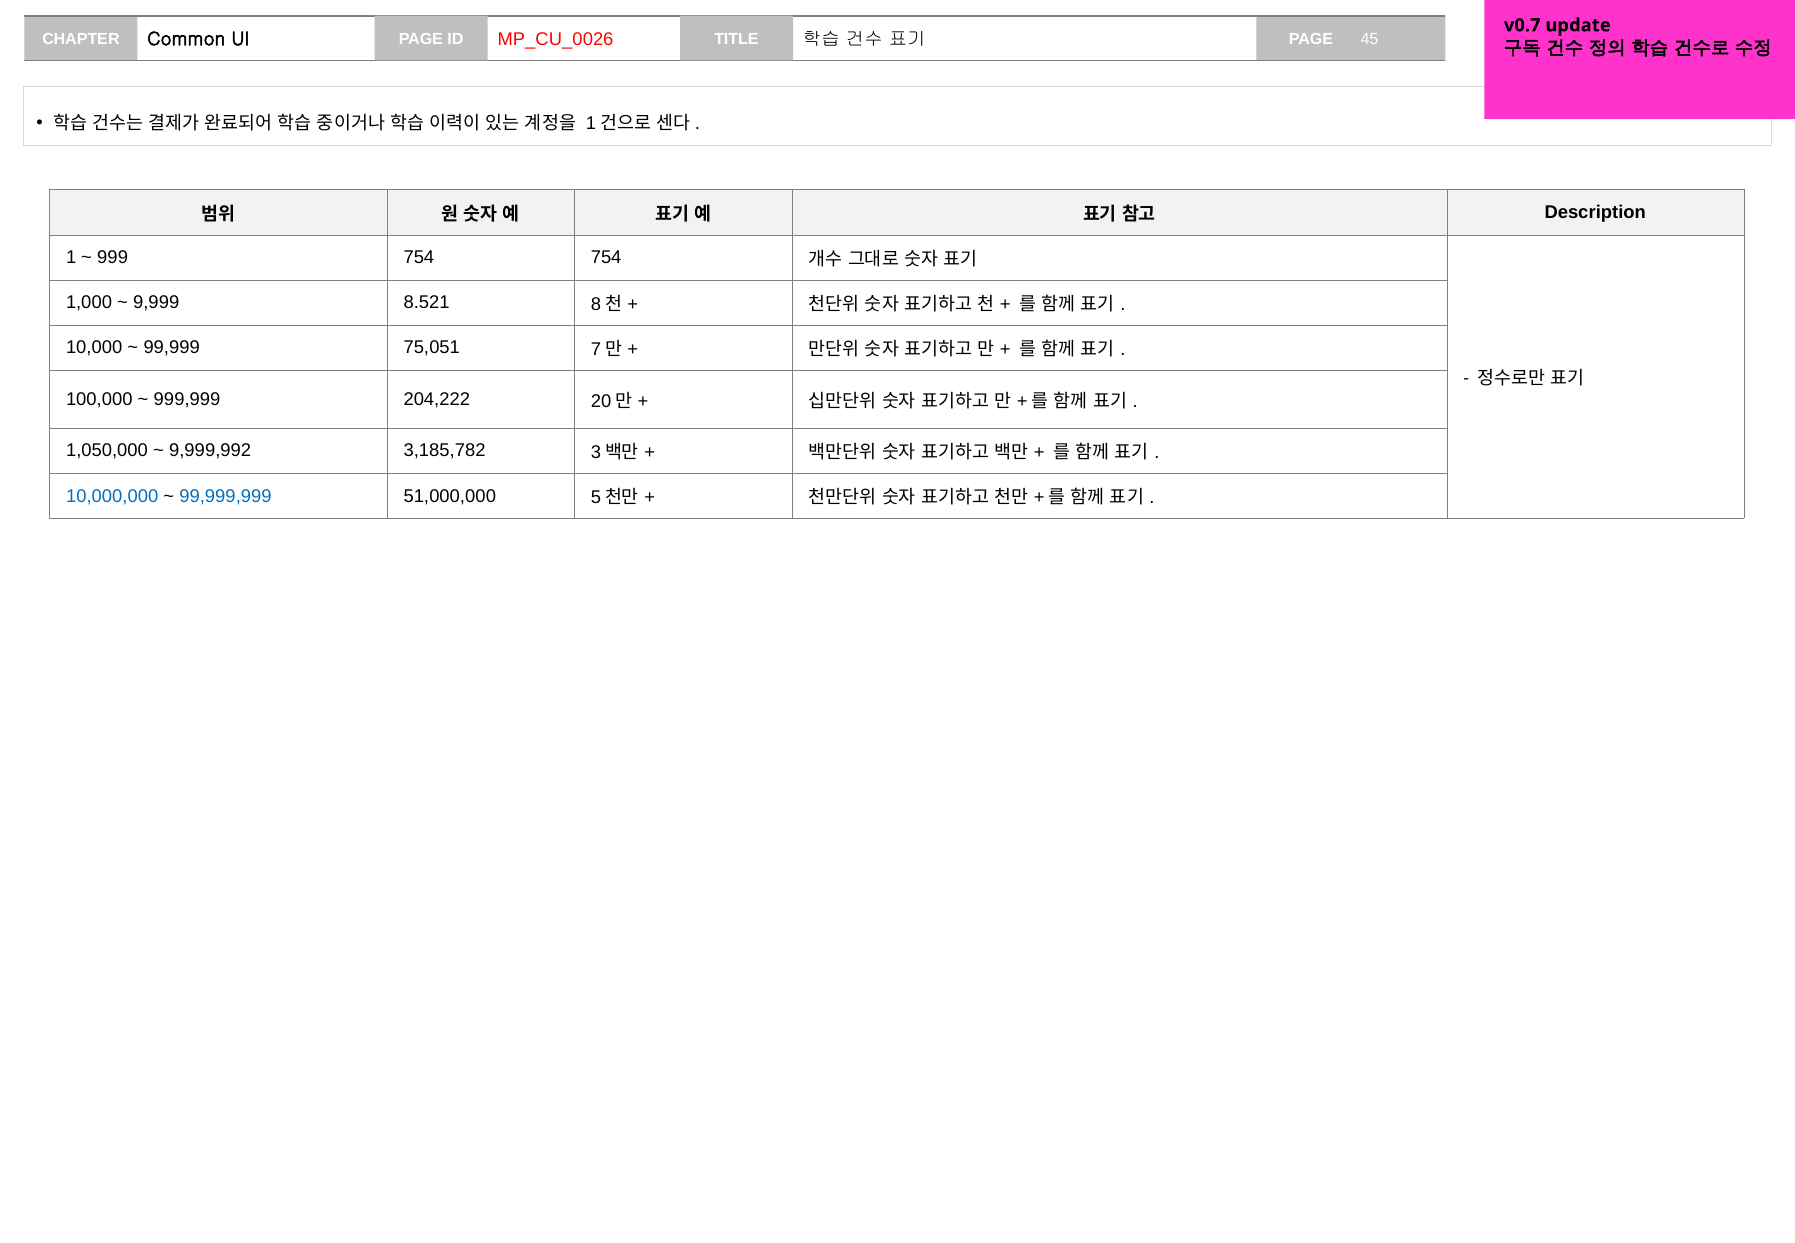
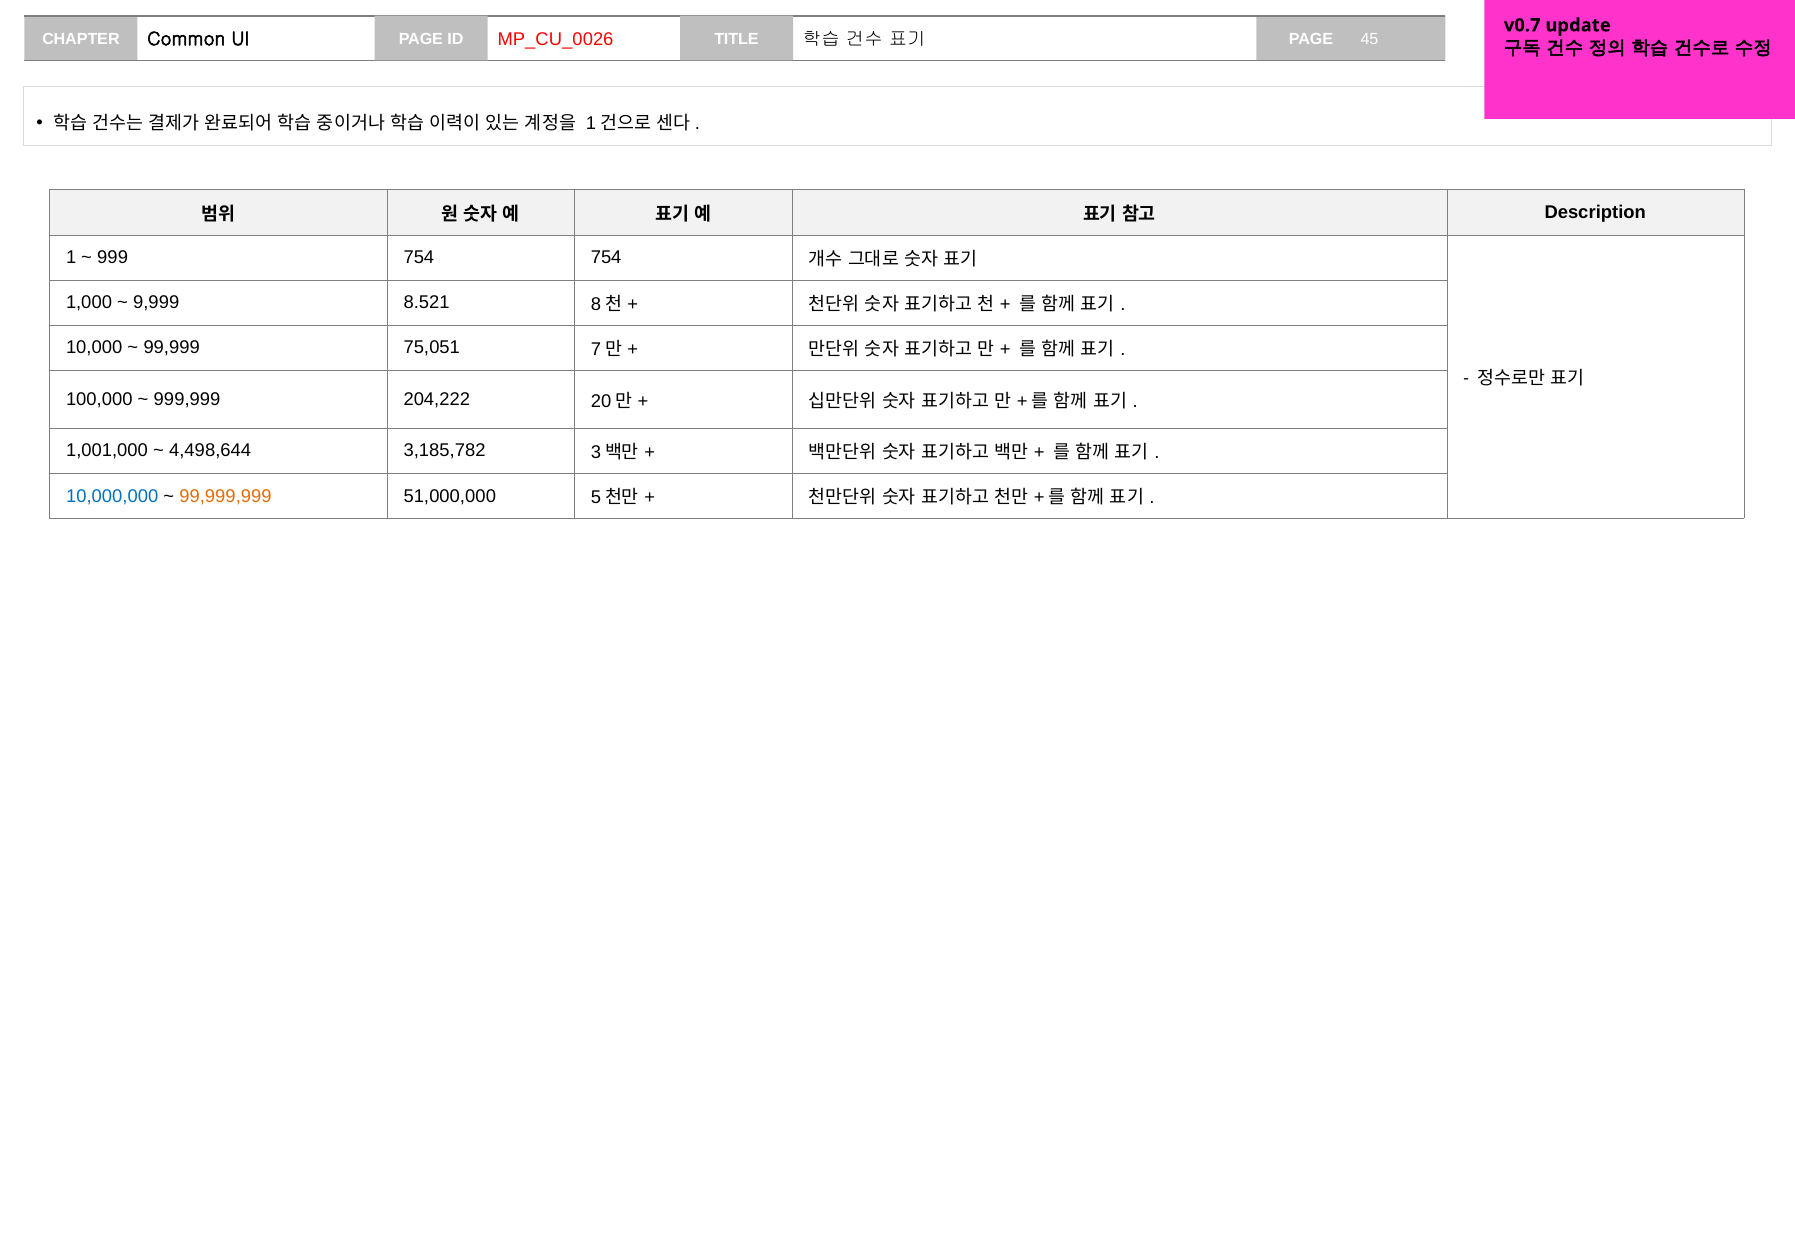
1,050,000: 1,050,000 -> 1,001,000
9,999,992: 9,999,992 -> 4,498,644
99,999,999 colour: blue -> orange
